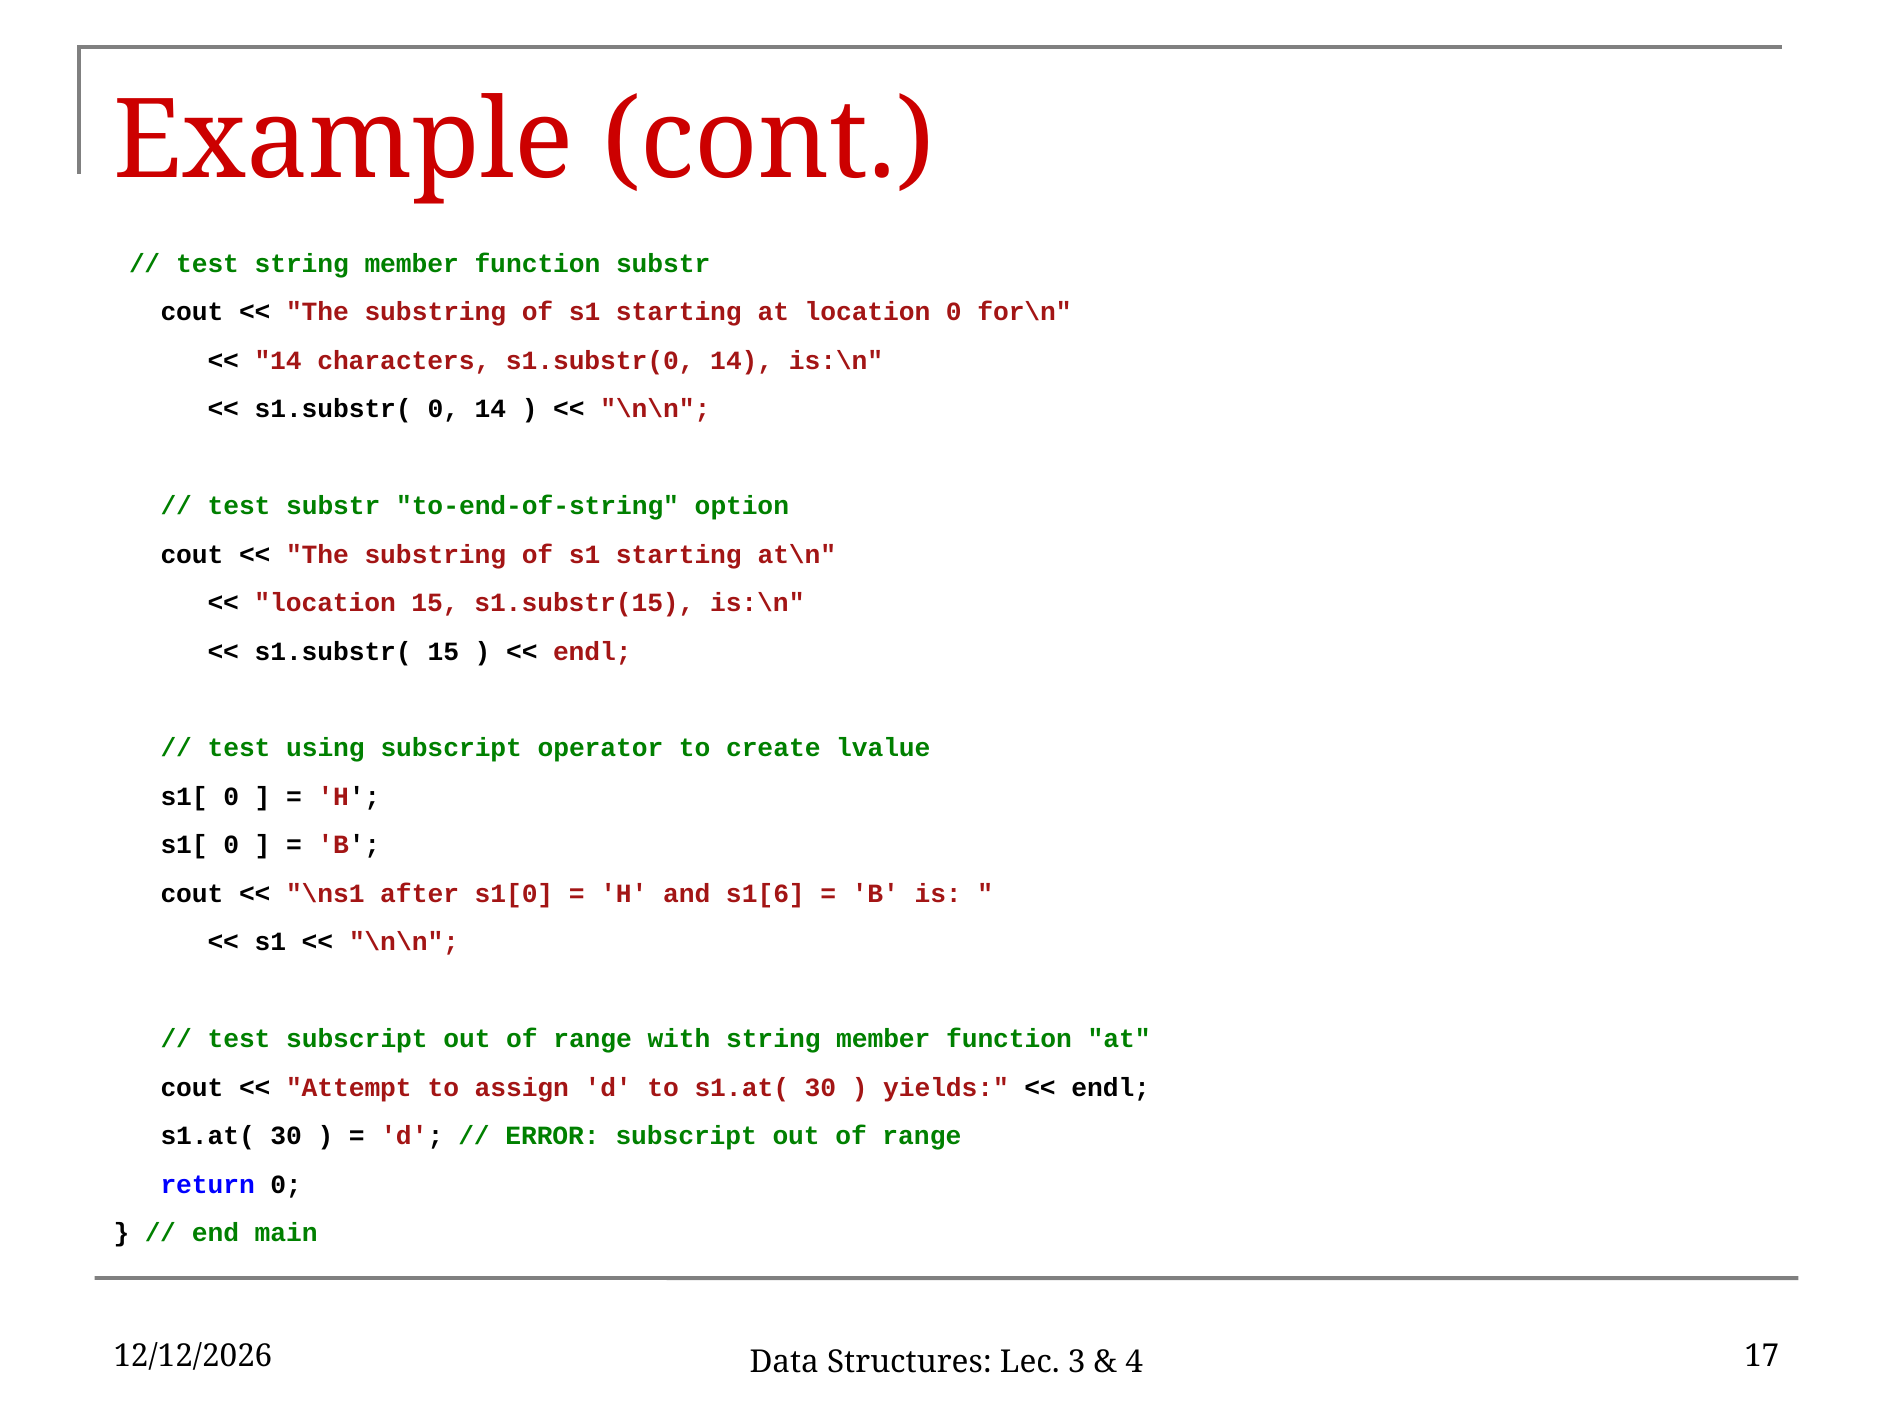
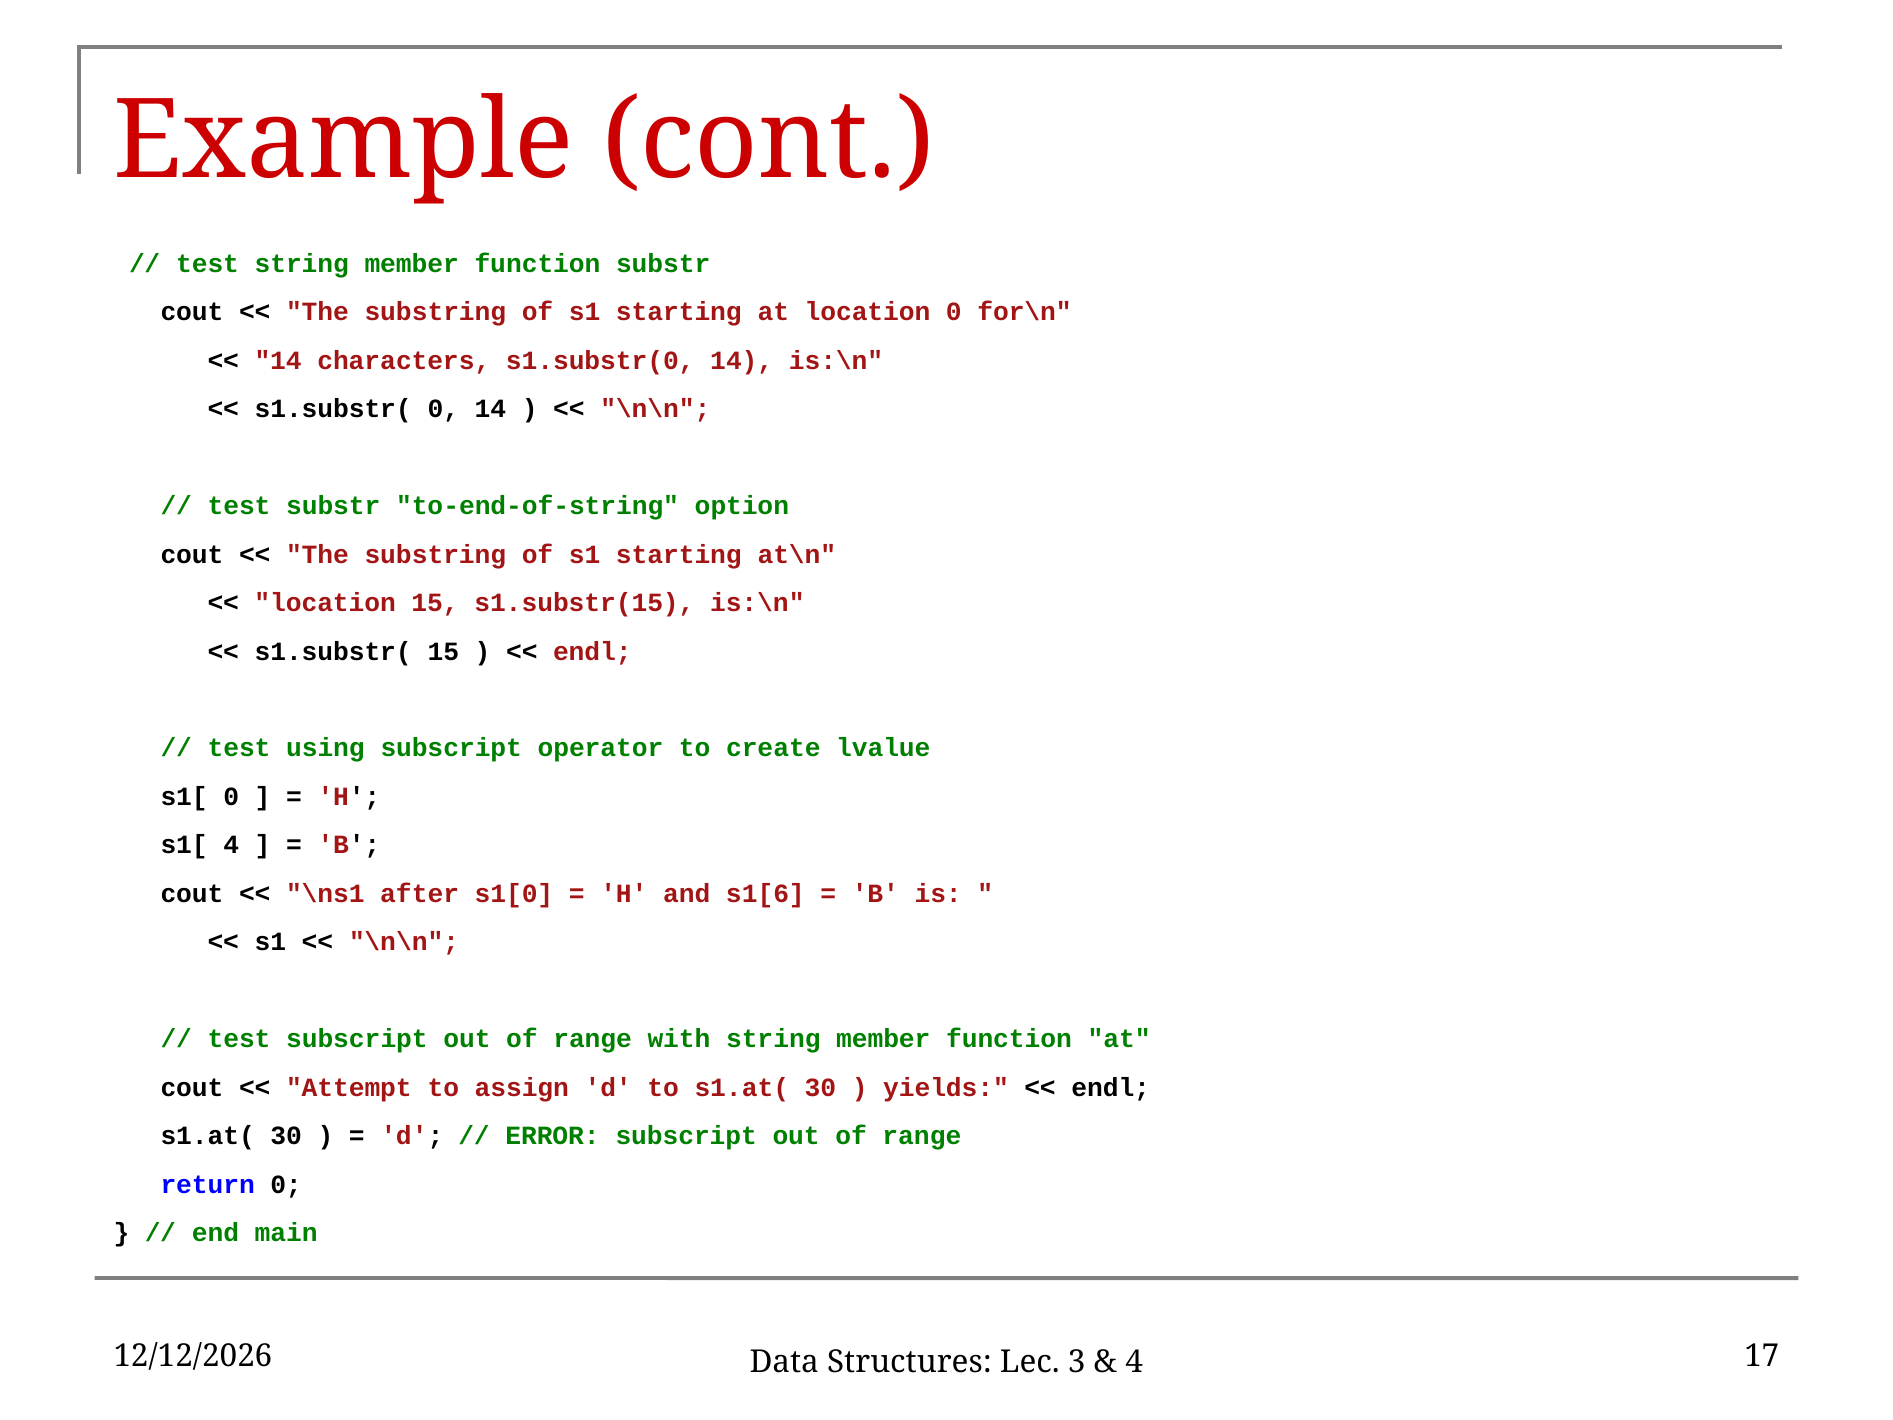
0 at (231, 845): 0 -> 4
